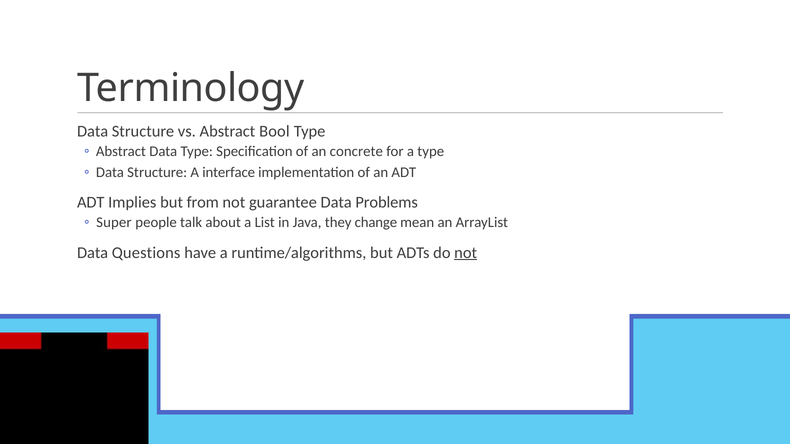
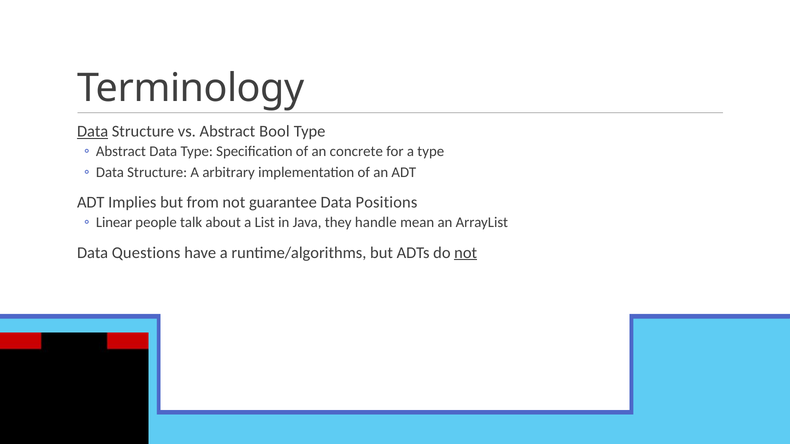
Data at (93, 131) underline: none -> present
interface: interface -> arbitrary
Problems: Problems -> Positions
Super: Super -> Linear
change: change -> handle
